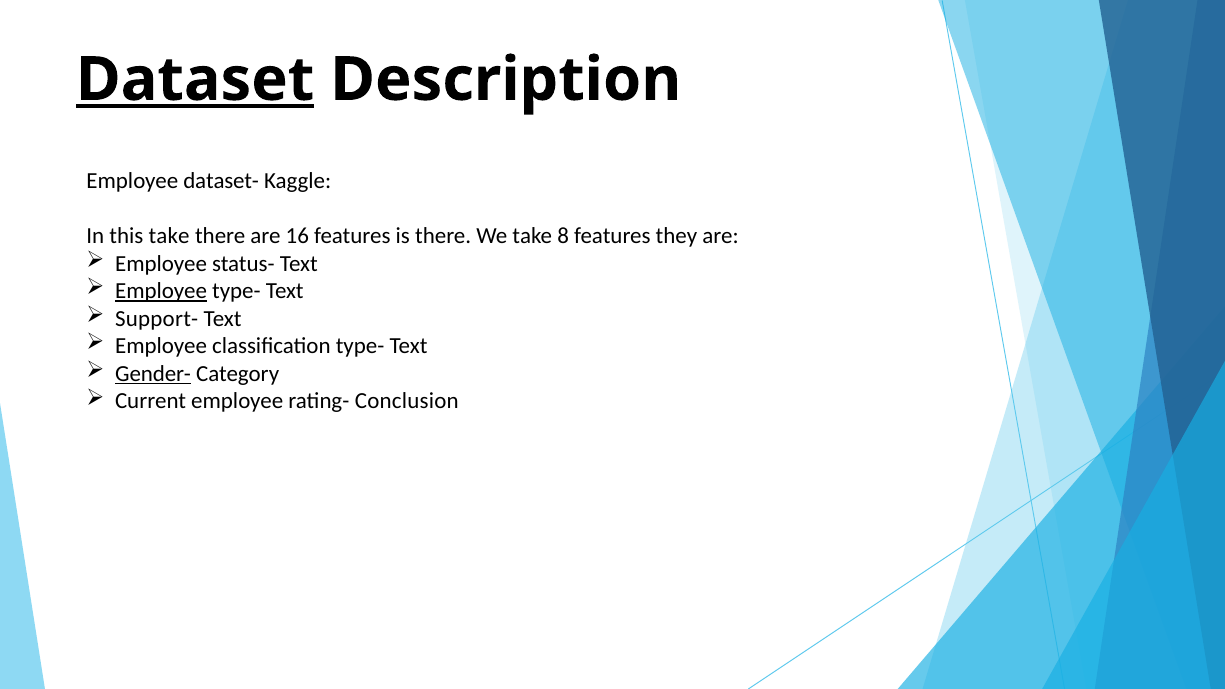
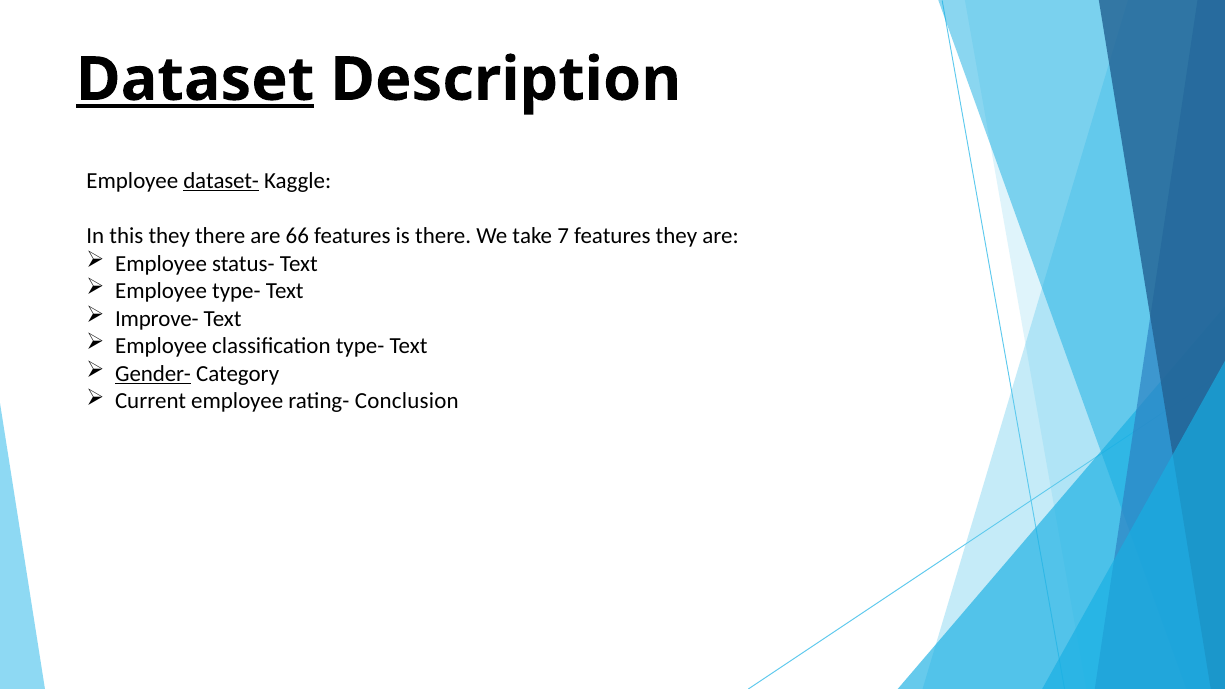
dataset- underline: none -> present
this take: take -> they
16: 16 -> 66
8: 8 -> 7
Employee at (161, 291) underline: present -> none
Support-: Support- -> Improve-
